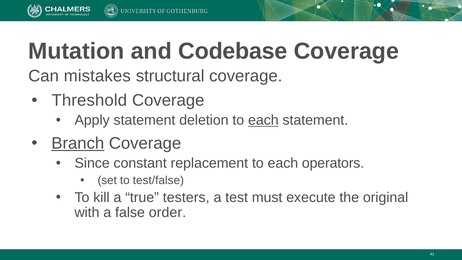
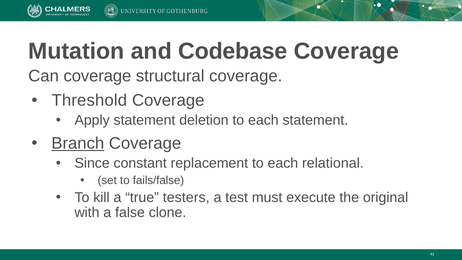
Can mistakes: mistakes -> coverage
each at (263, 120) underline: present -> none
operators: operators -> relational
test/false: test/false -> fails/false
order: order -> clone
